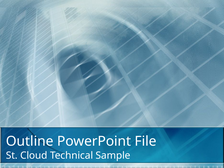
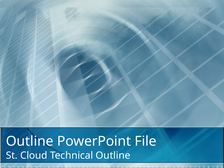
Technical Sample: Sample -> Outline
